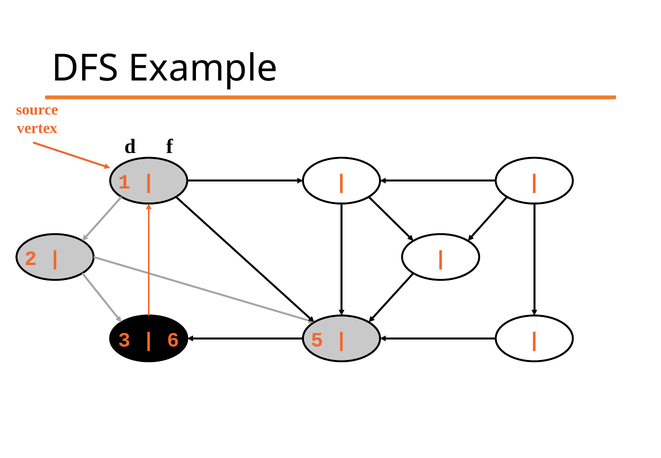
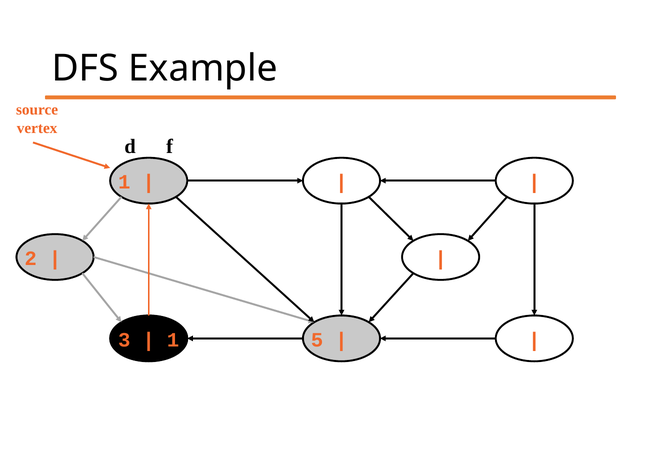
6 at (173, 340): 6 -> 1
